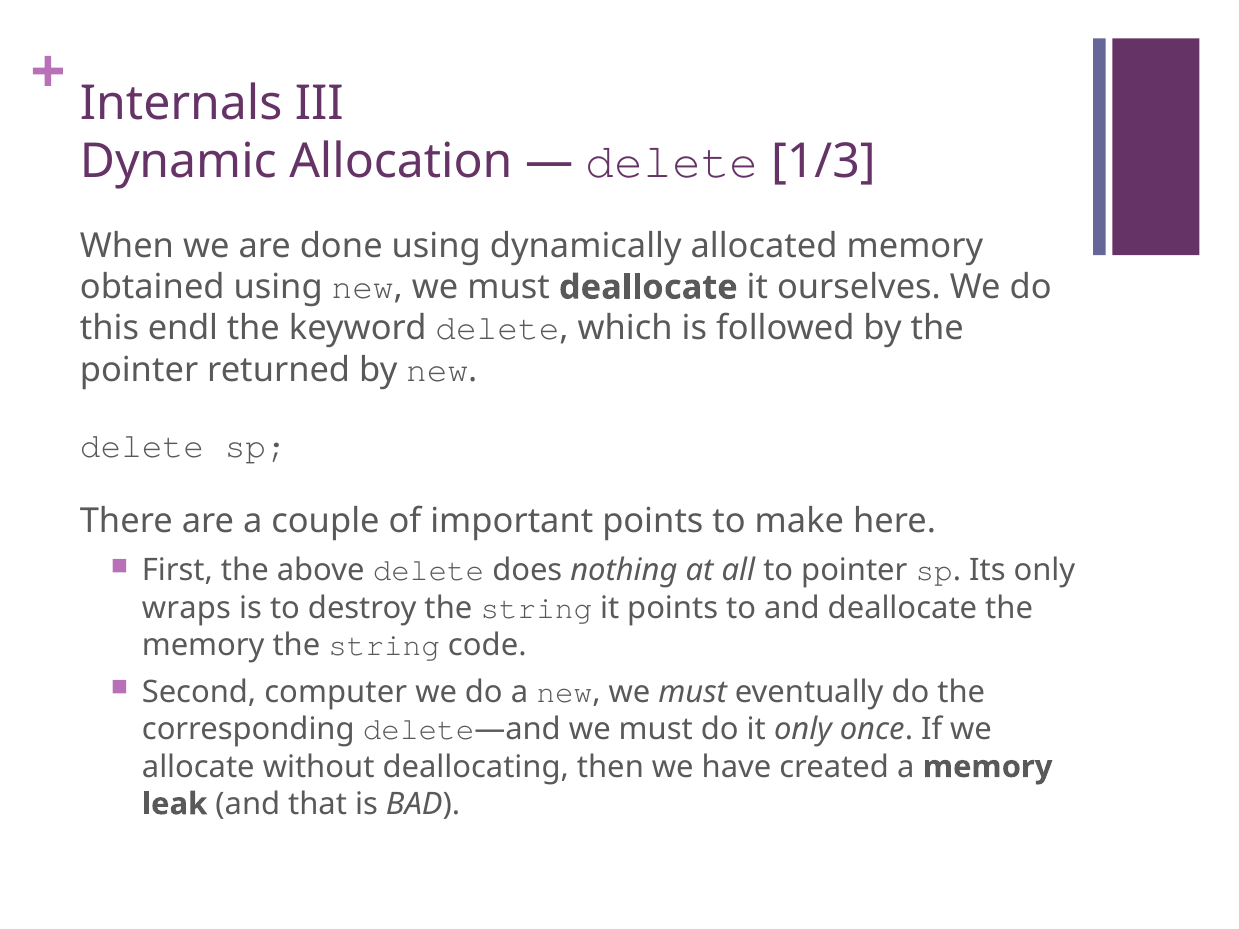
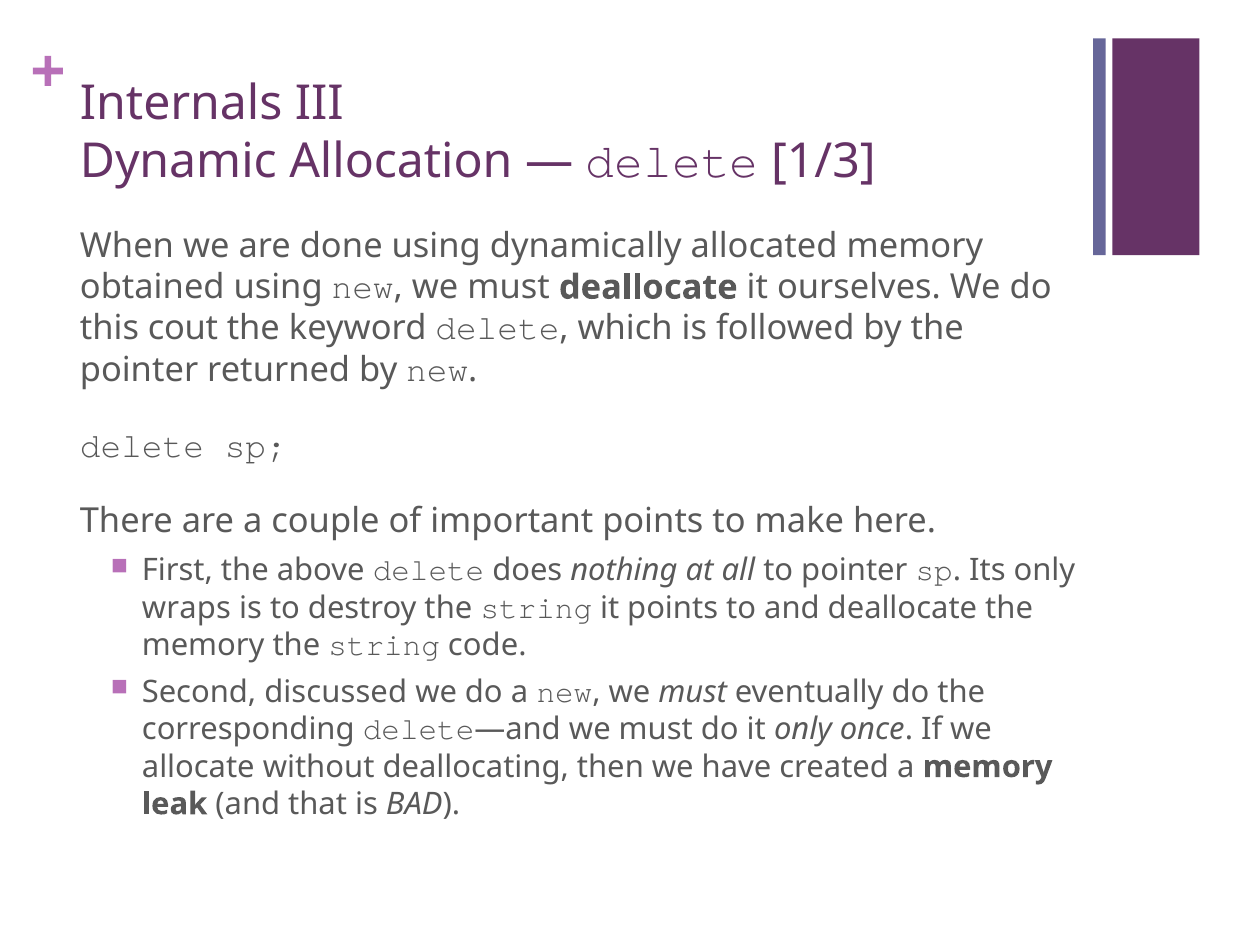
endl: endl -> cout
computer: computer -> discussed
